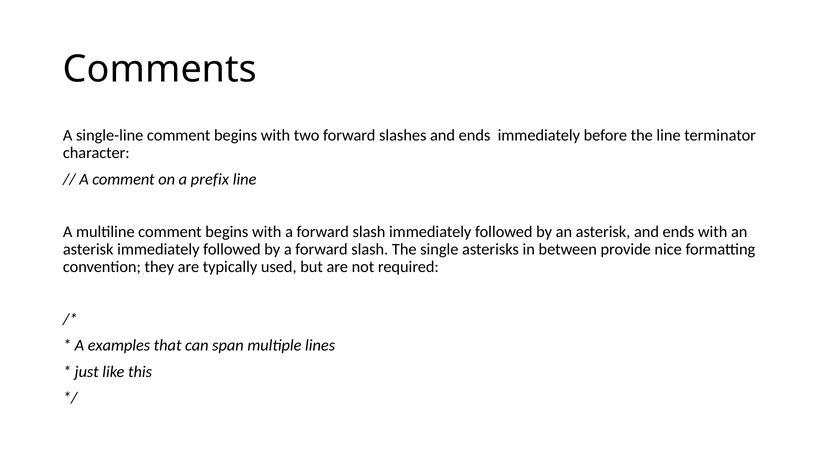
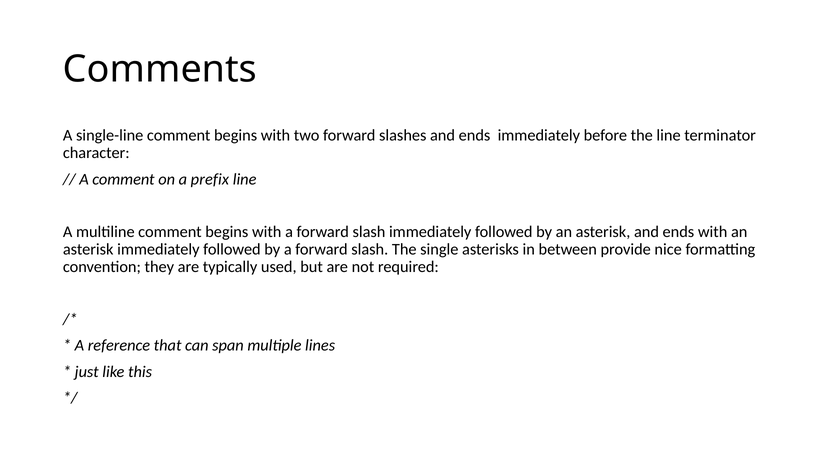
examples: examples -> reference
